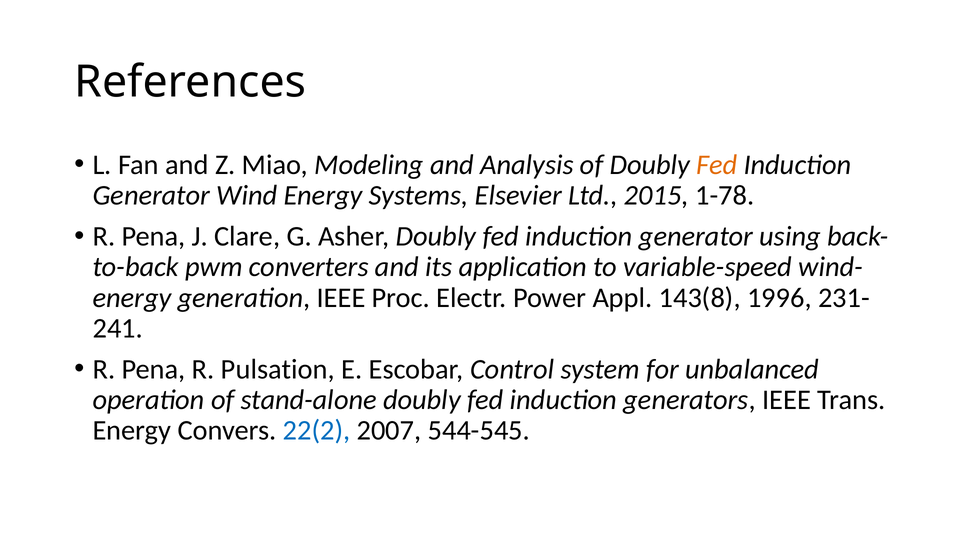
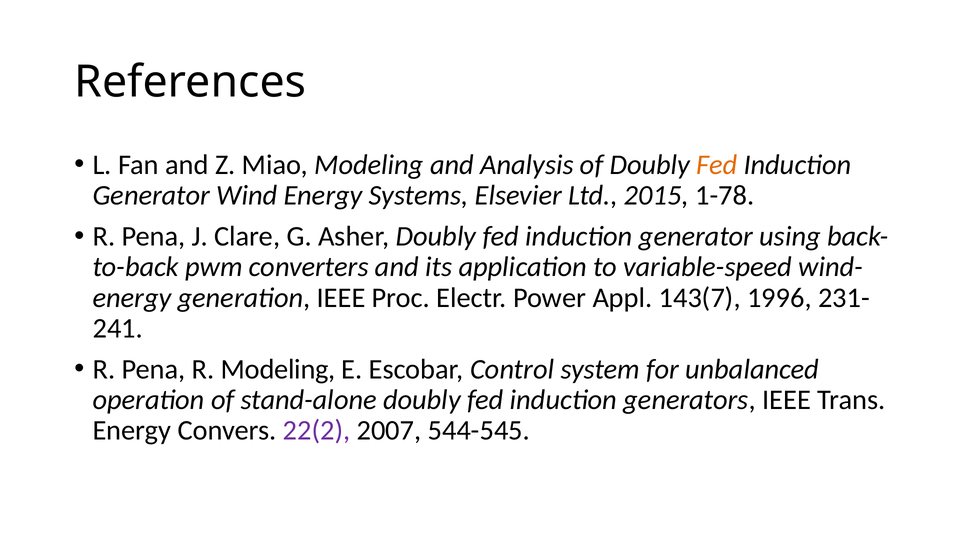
143(8: 143(8 -> 143(7
R Pulsation: Pulsation -> Modeling
22(2 colour: blue -> purple
